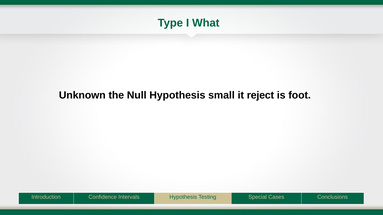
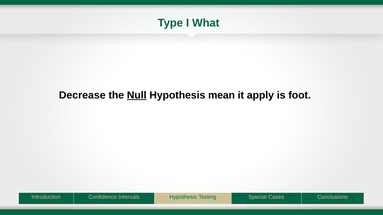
Unknown: Unknown -> Decrease
Null underline: none -> present
small: small -> mean
reject: reject -> apply
